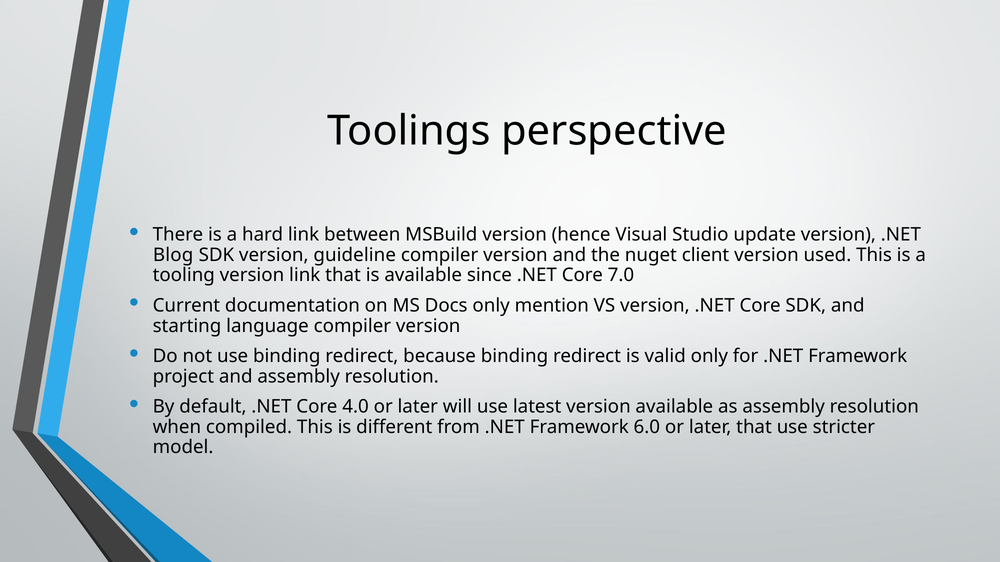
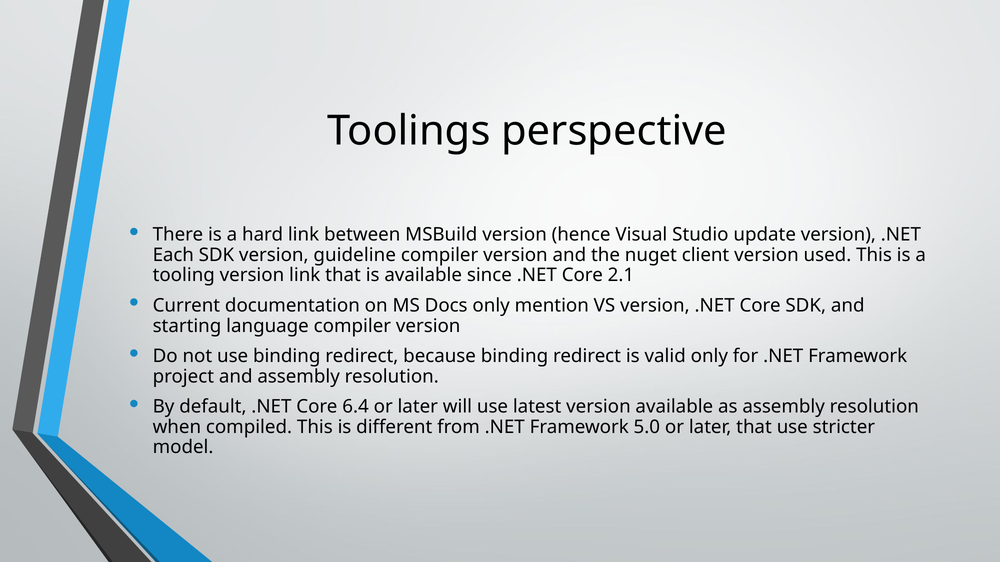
Blog: Blog -> Each
7.0: 7.0 -> 2.1
4.0: 4.0 -> 6.4
6.0: 6.0 -> 5.0
